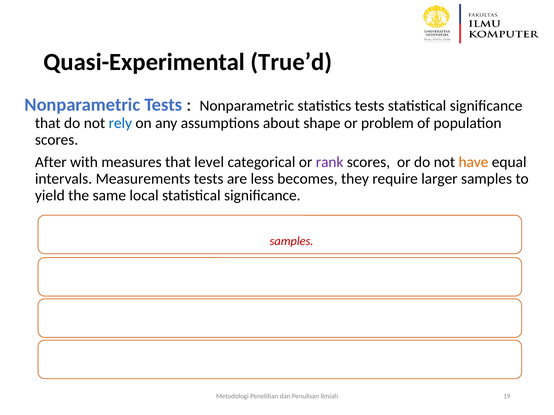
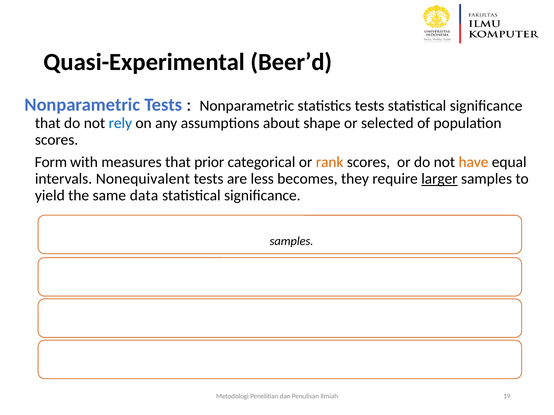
True’d: True’d -> Beer’d
problem: problem -> selected
After: After -> Form
that level: level -> prior
rank at (330, 162) colour: purple -> orange
Measurements: Measurements -> Nonequivalent
larger at (439, 179) underline: none -> present
same local: local -> data
samples at (292, 241) colour: red -> black
